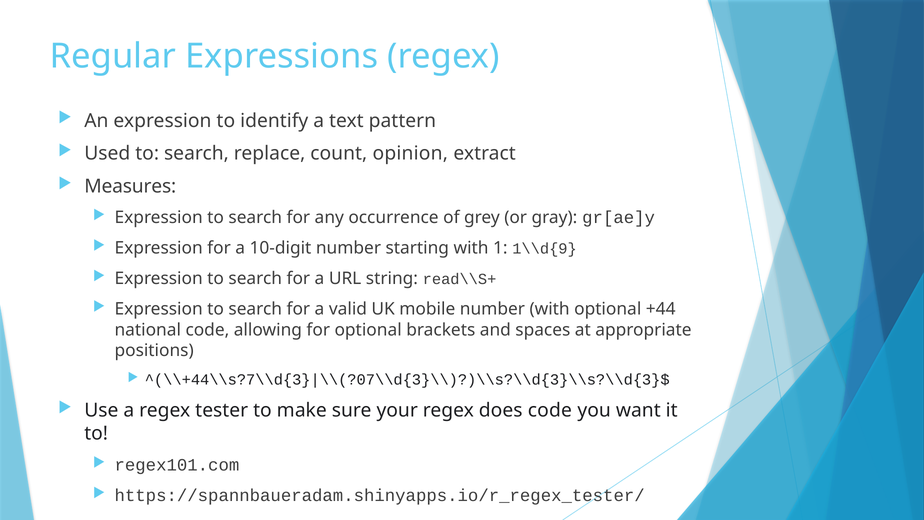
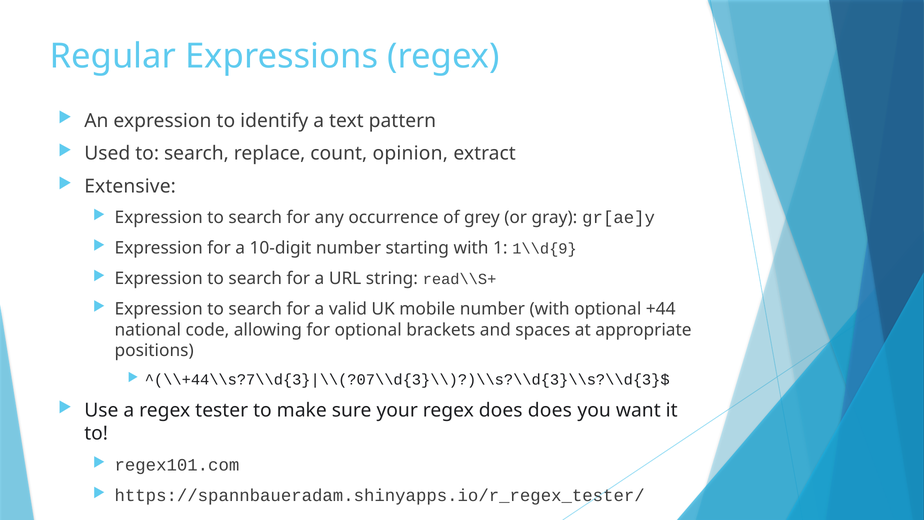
Measures: Measures -> Extensive
does code: code -> does
